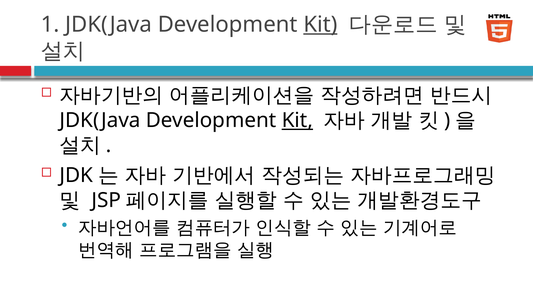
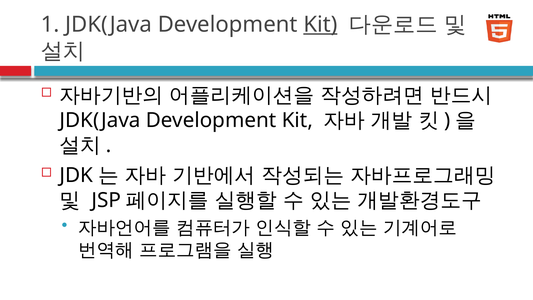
Kit at (297, 120) underline: present -> none
